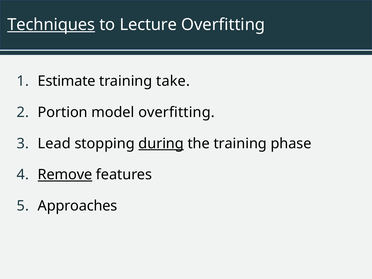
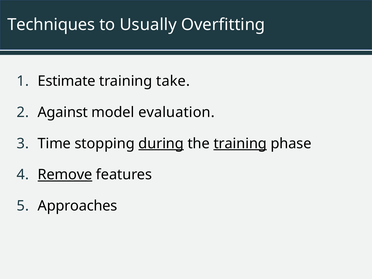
Techniques underline: present -> none
Lecture: Lecture -> Usually
Portion: Portion -> Against
model overfitting: overfitting -> evaluation
Lead: Lead -> Time
training at (240, 143) underline: none -> present
